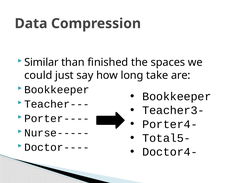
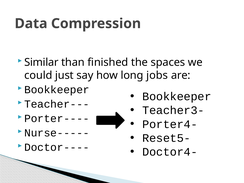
take: take -> jobs
Total5-: Total5- -> Reset5-
